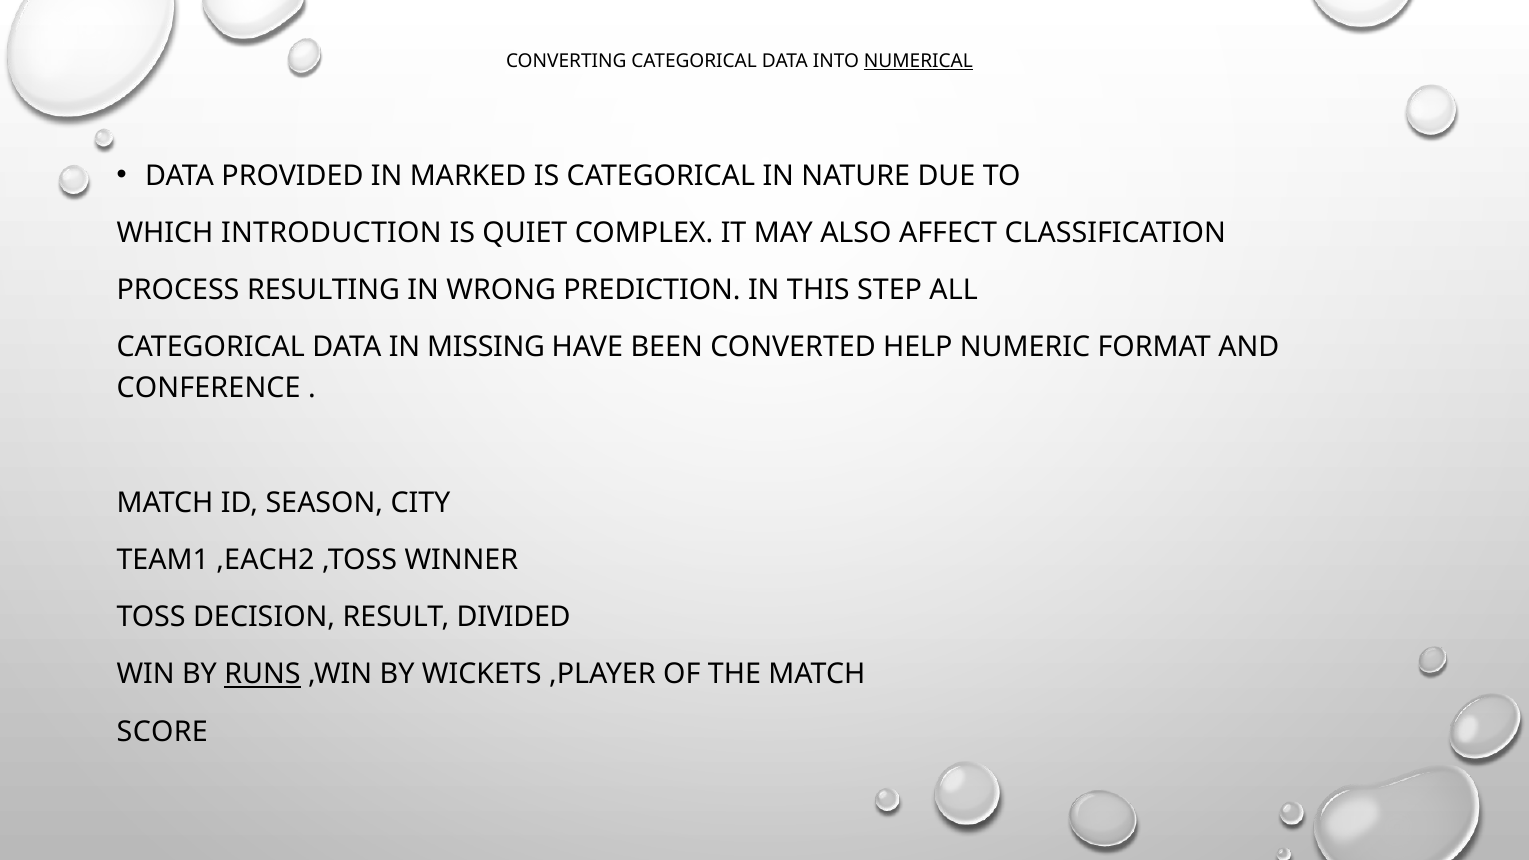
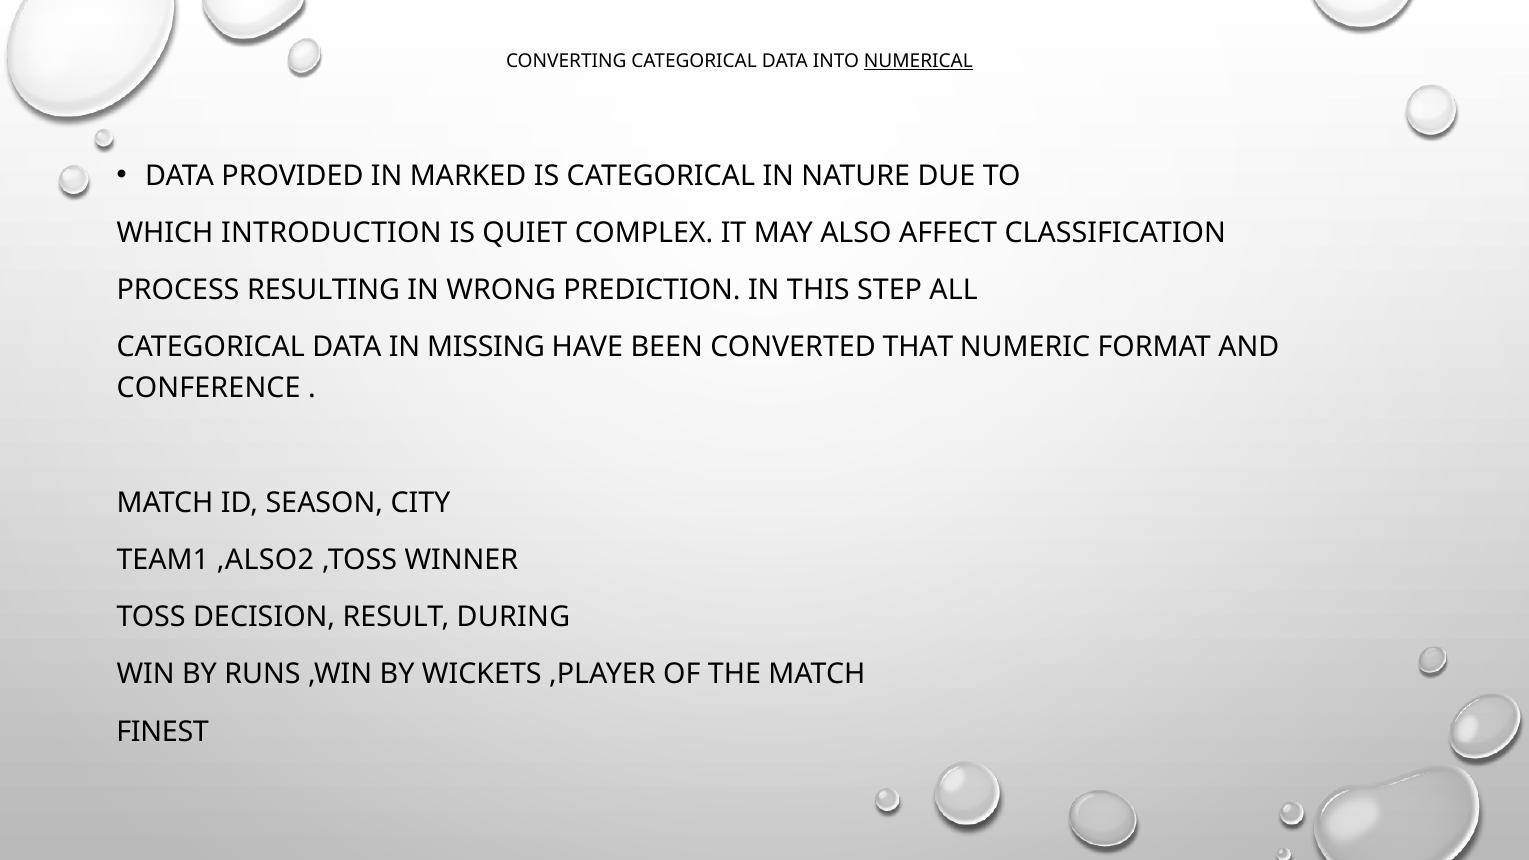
HELP: HELP -> THAT
,EACH2: ,EACH2 -> ,ALSO2
DIVIDED: DIVIDED -> DURING
RUNS underline: present -> none
SCORE: SCORE -> FINEST
